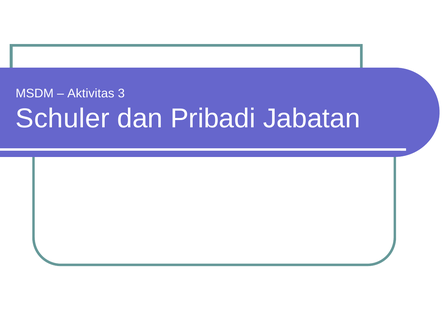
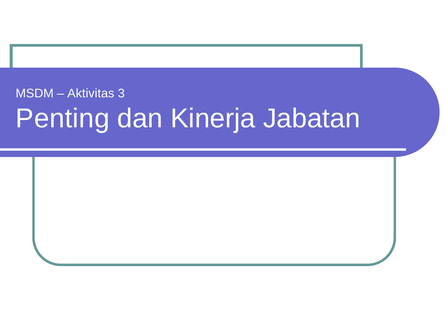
Schuler: Schuler -> Penting
Pribadi: Pribadi -> Kinerja
